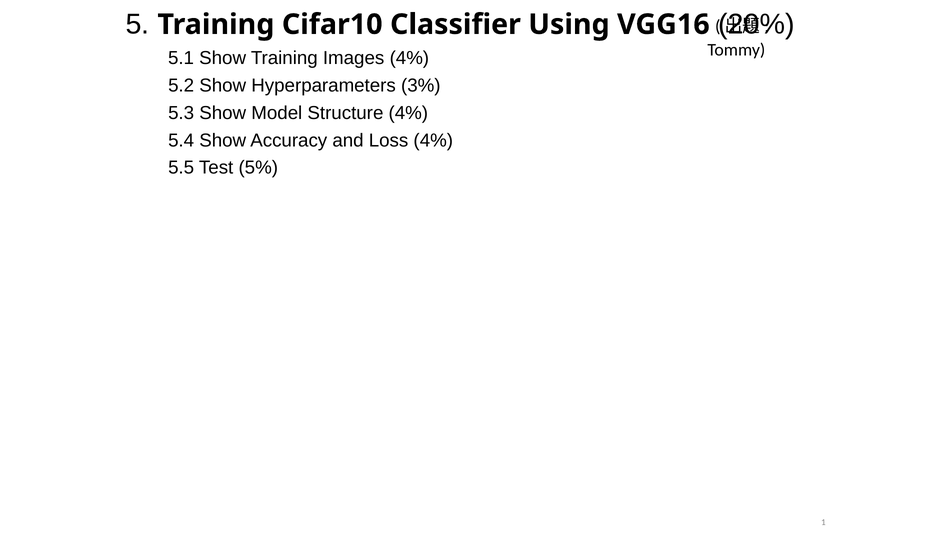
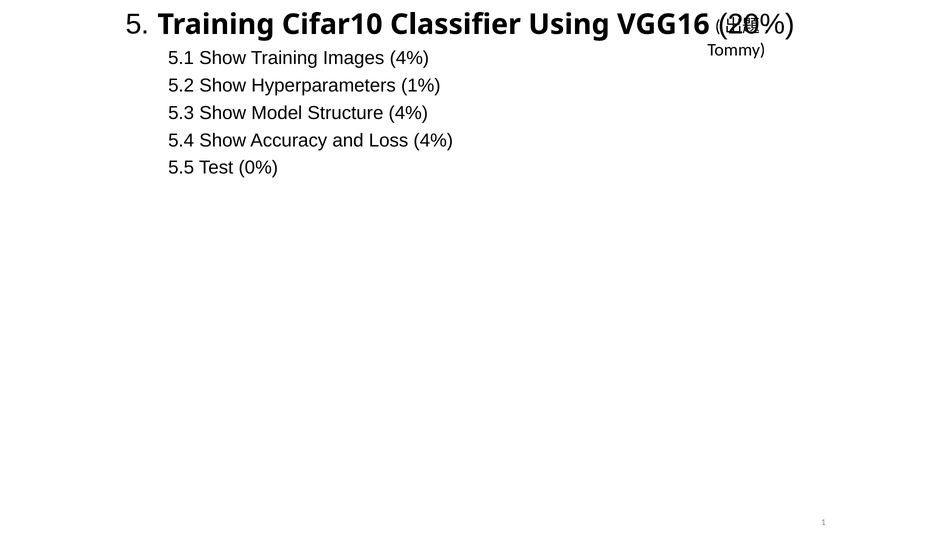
3%: 3% -> 1%
5%: 5% -> 0%
